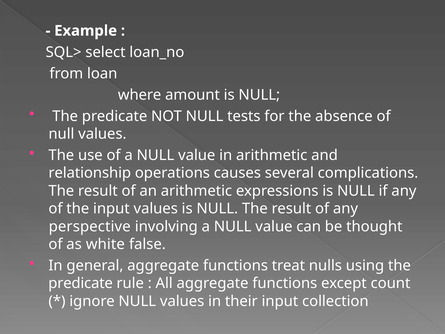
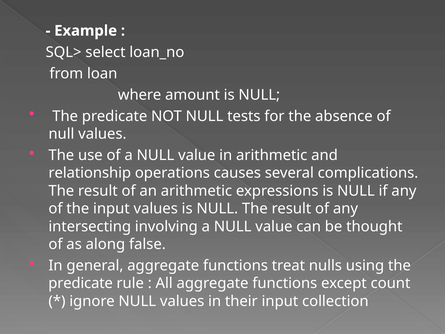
perspective: perspective -> intersecting
white: white -> along
